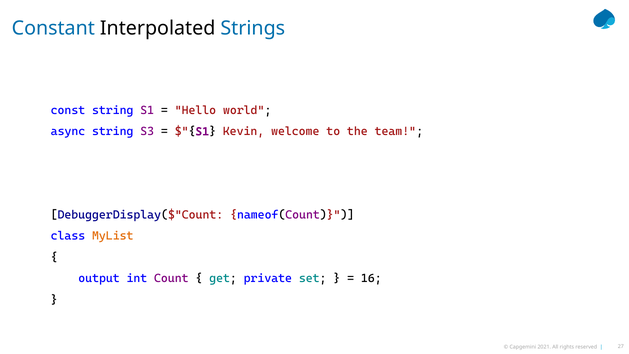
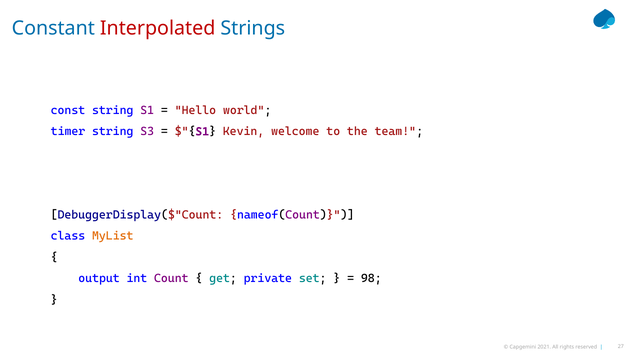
Interpolated colour: black -> red
async: async -> timer
16: 16 -> 98
